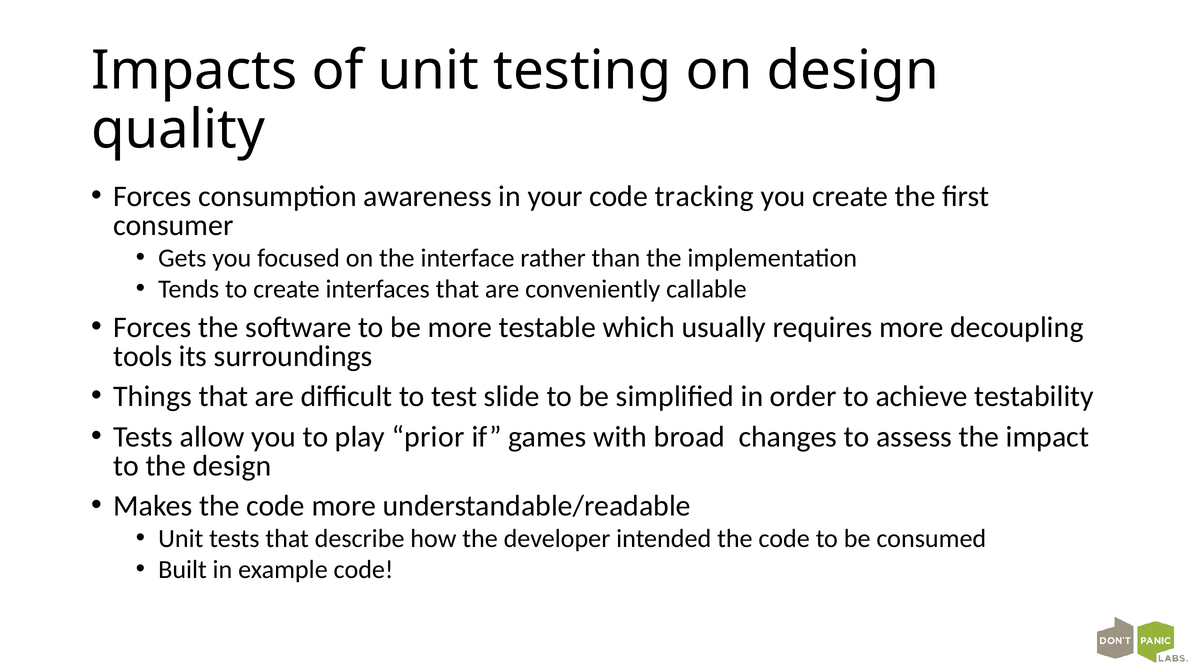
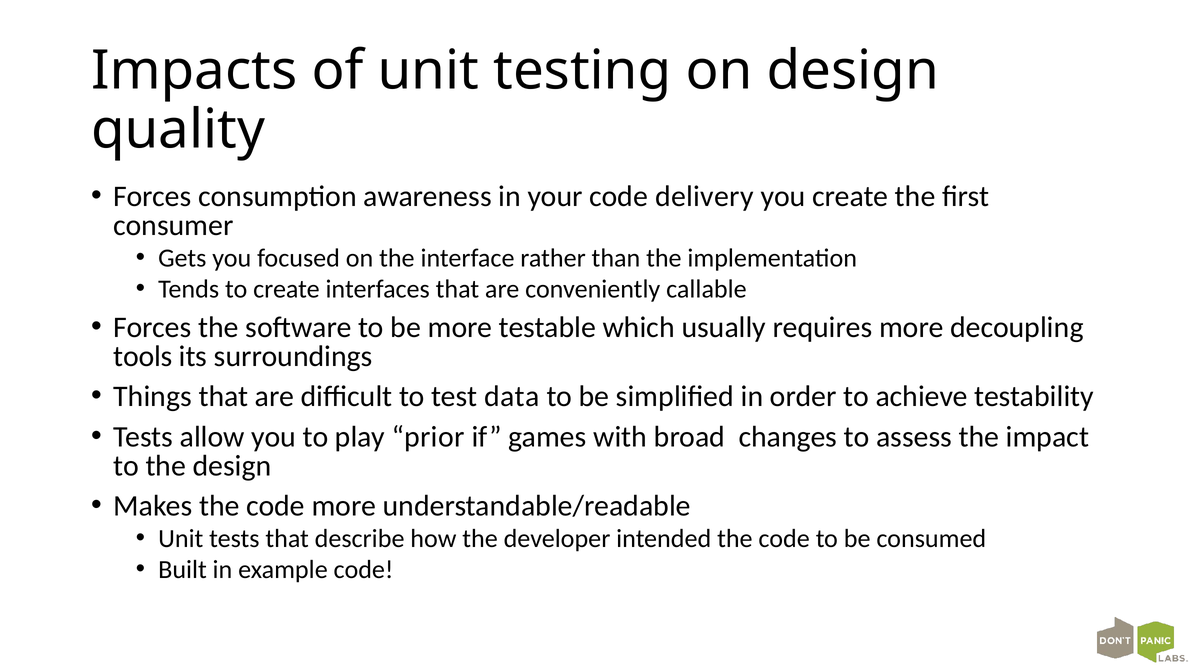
tracking: tracking -> delivery
slide: slide -> data
